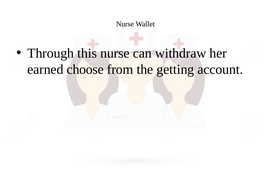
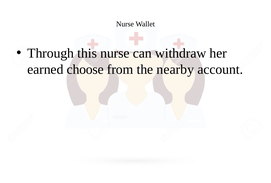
getting: getting -> nearby
